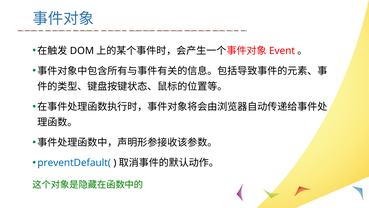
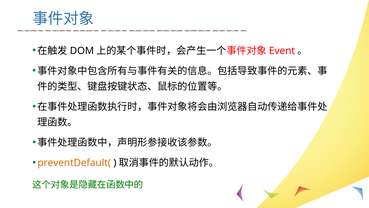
preventDefault( colour: blue -> orange
